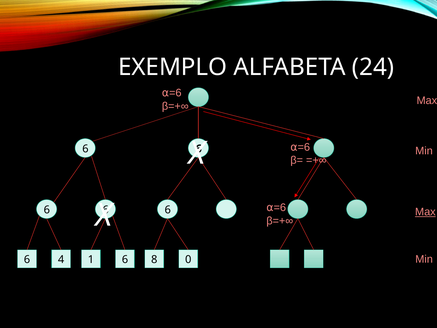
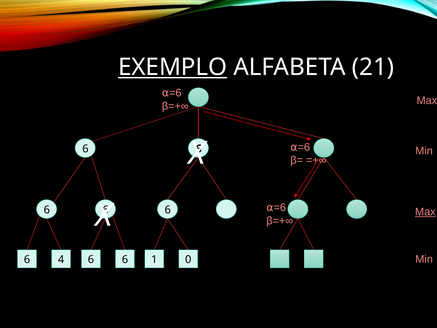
EXEMPLO underline: none -> present
24: 24 -> 21
4 1: 1 -> 6
8: 8 -> 1
